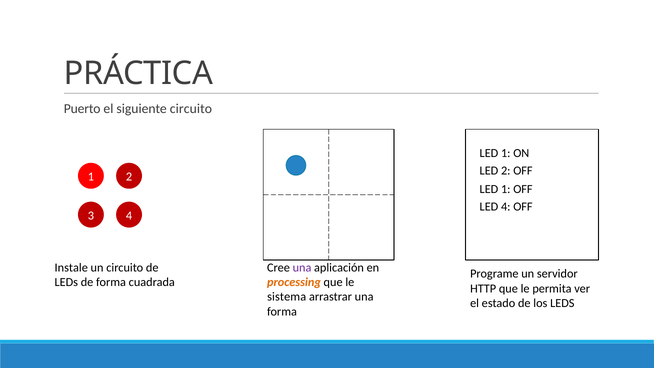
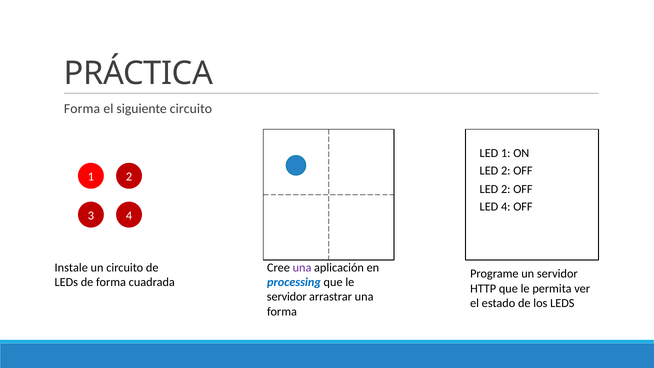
Puerto at (82, 109): Puerto -> Forma
1 at (506, 189): 1 -> 2
processing colour: orange -> blue
sistema at (287, 297): sistema -> servidor
